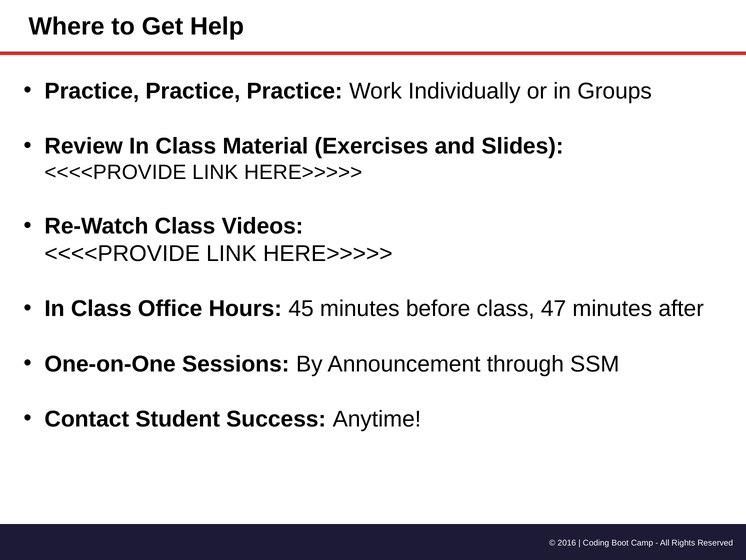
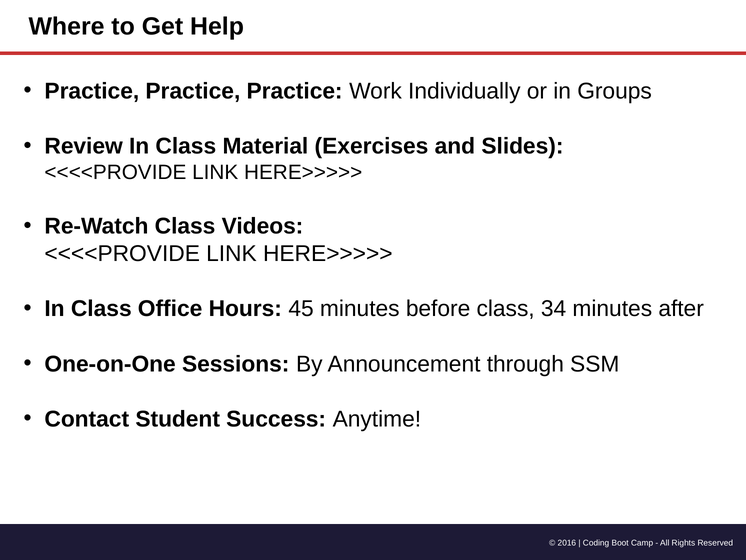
47: 47 -> 34
